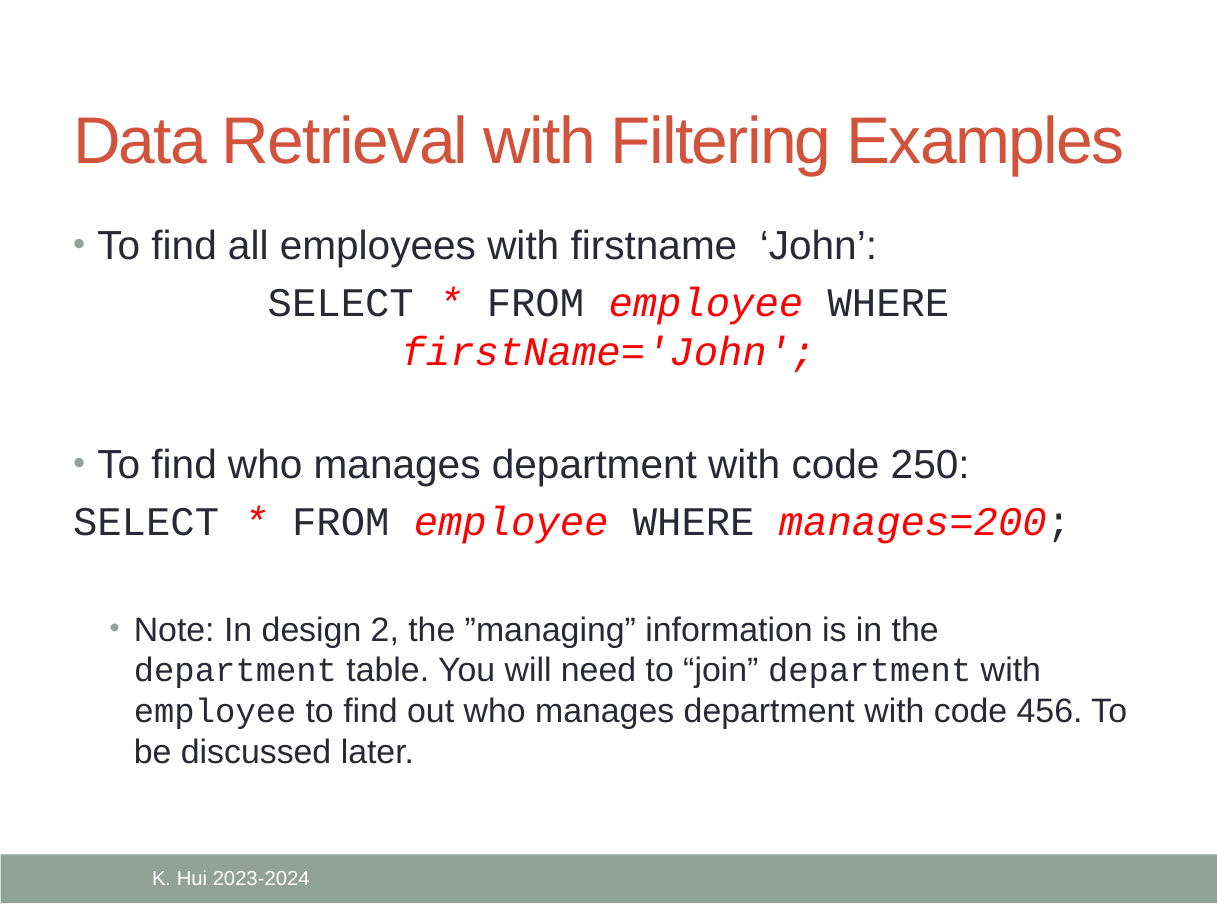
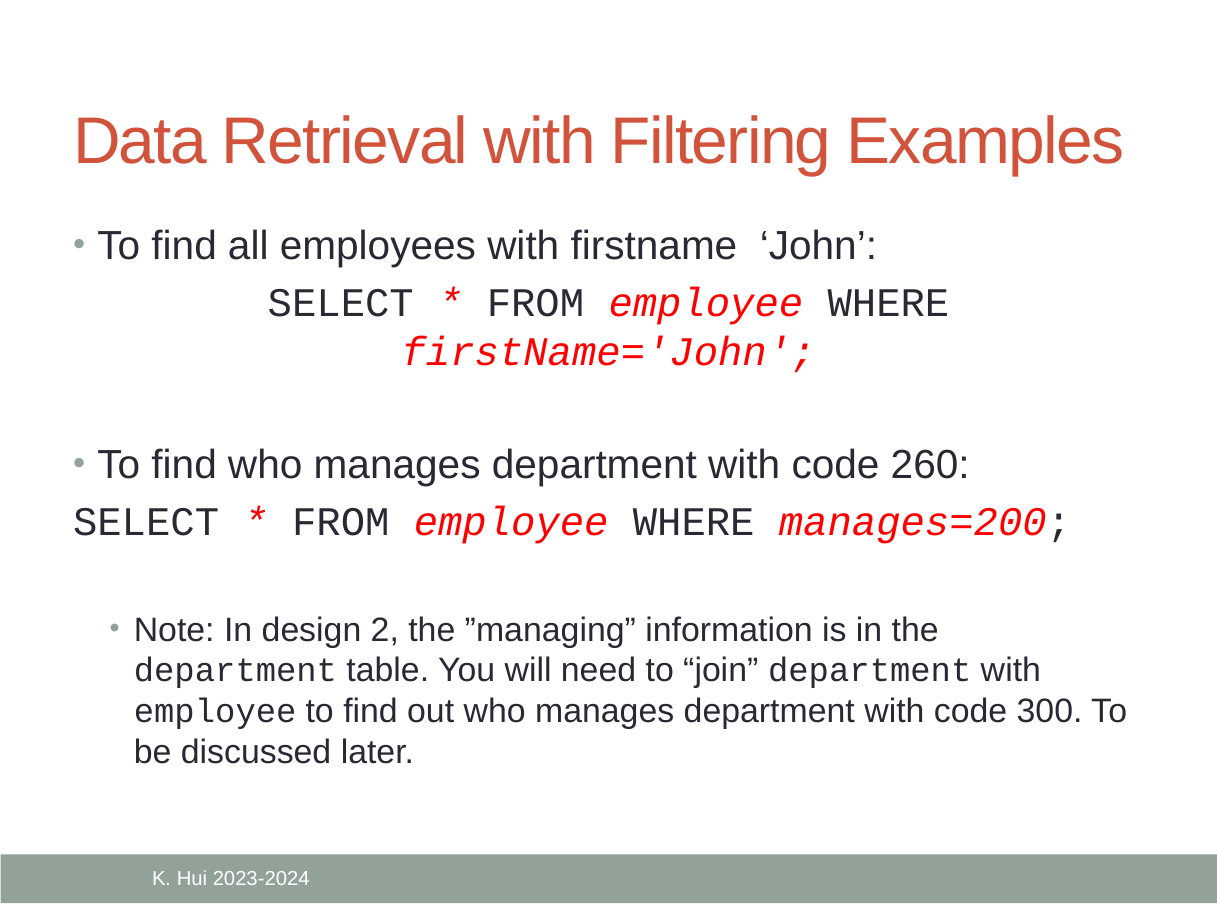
250: 250 -> 260
456: 456 -> 300
